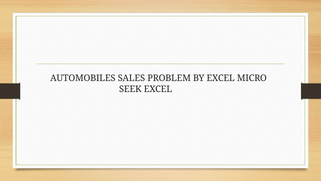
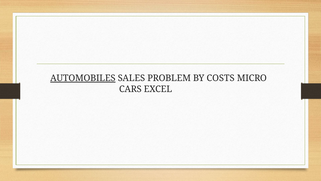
AUTOMOBILES underline: none -> present
BY EXCEL: EXCEL -> COSTS
SEEK: SEEK -> CARS
